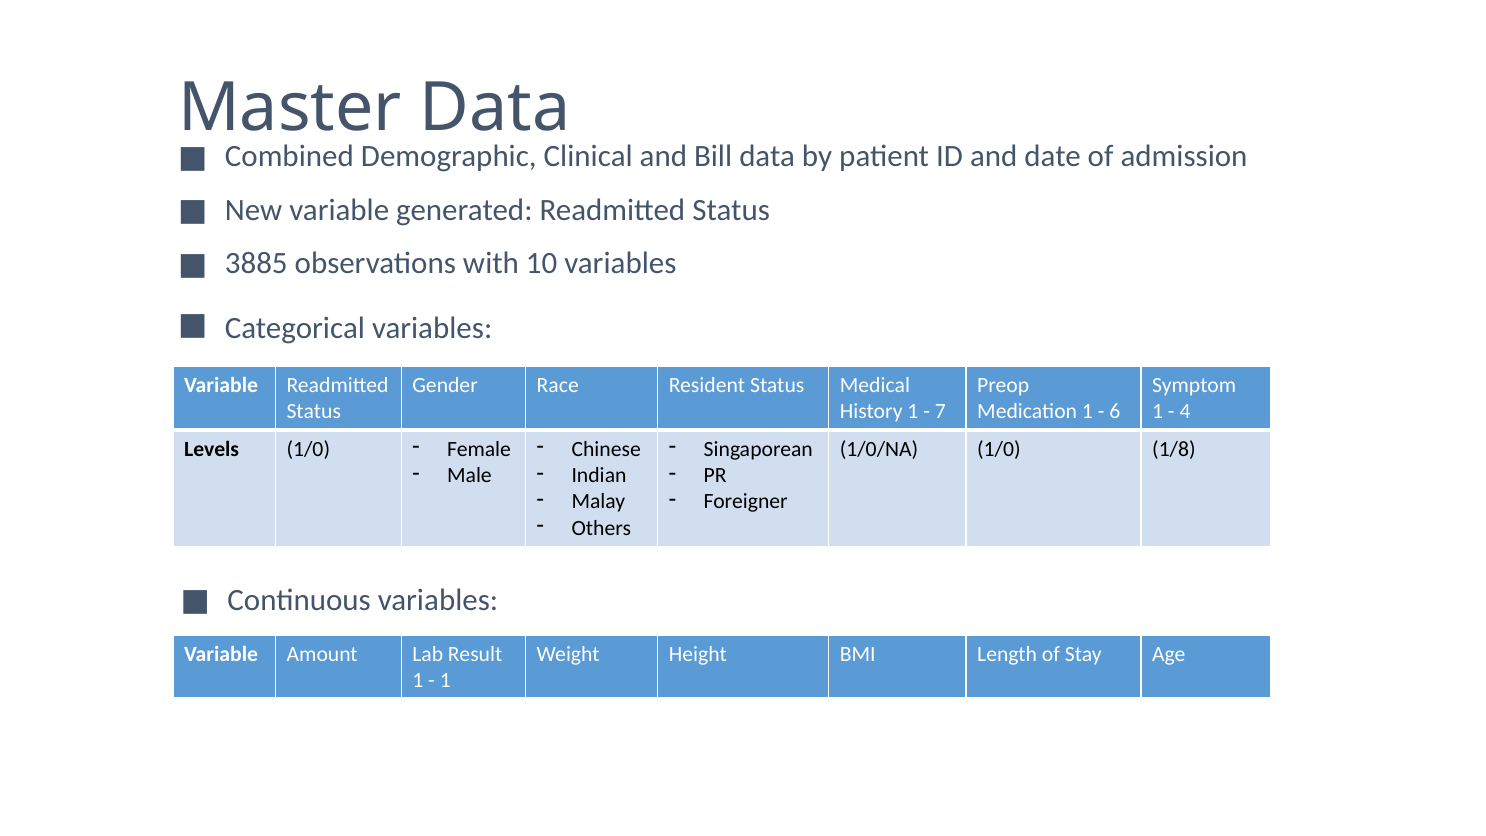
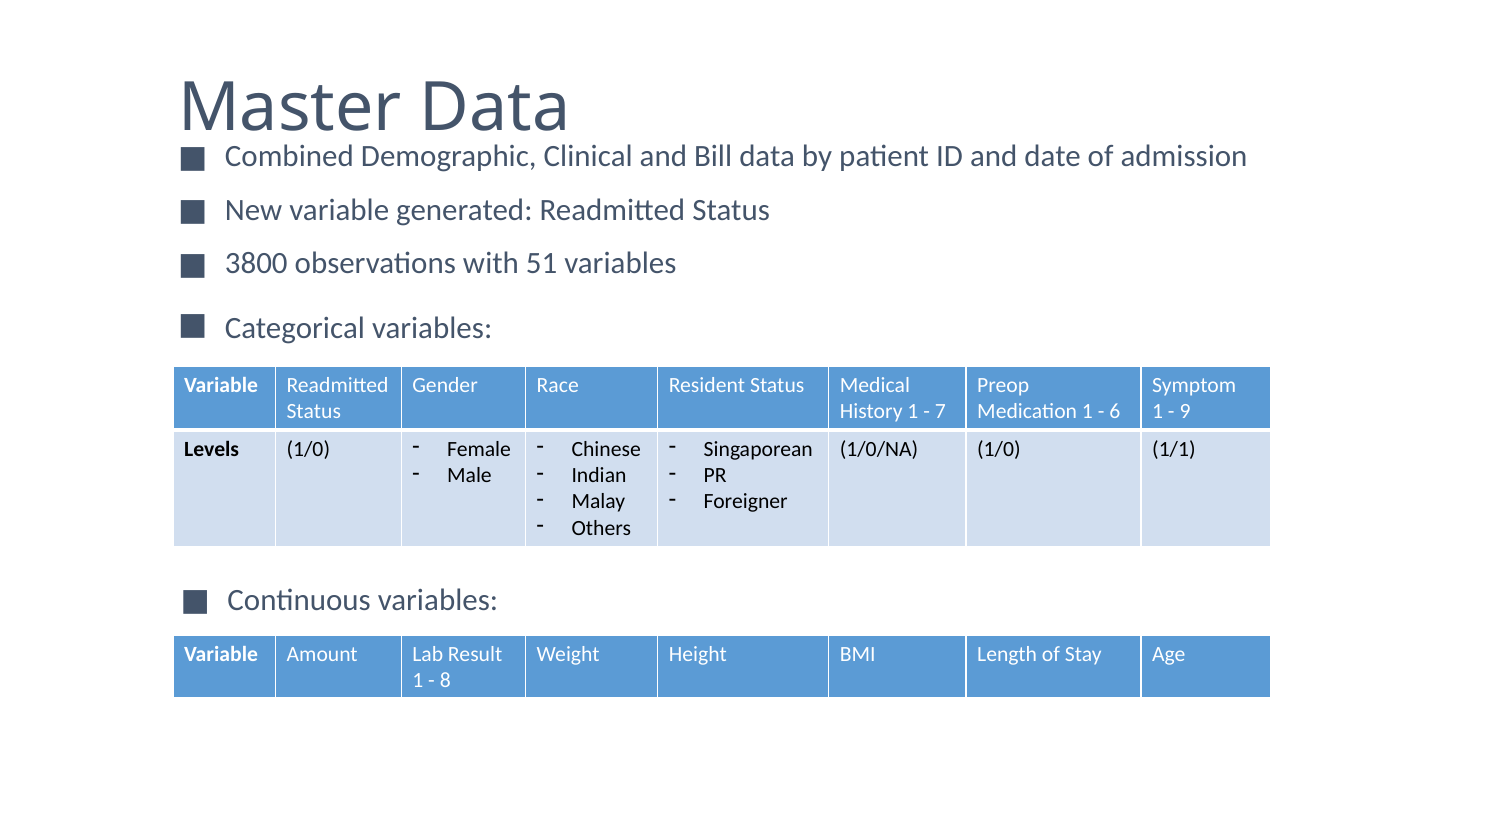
3885: 3885 -> 3800
10: 10 -> 51
4: 4 -> 9
1/8: 1/8 -> 1/1
1 at (445, 680): 1 -> 8
